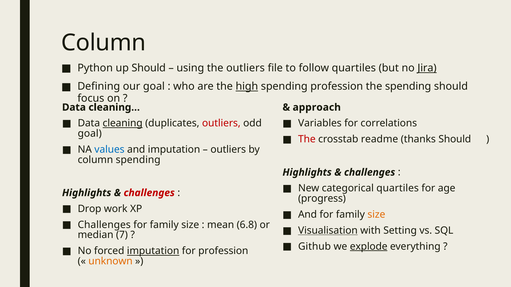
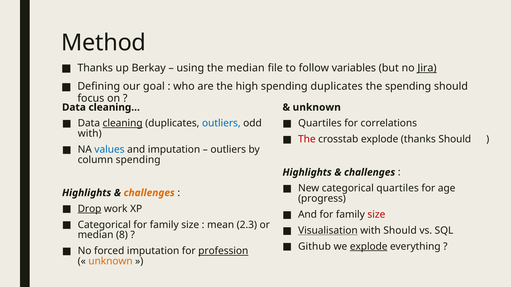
Column at (104, 43): Column -> Method
Python at (95, 68): Python -> Thanks
up Should: Should -> Berkay
the outliers: outliers -> median
follow quartiles: quartiles -> variables
high underline: present -> none
spending profession: profession -> duplicates
approach at (317, 107): approach -> unknown
outliers at (221, 123) colour: red -> blue
Variables at (320, 123): Variables -> Quartiles
goal at (90, 134): goal -> with
crosstab readme: readme -> explode
challenges at (149, 193) colour: red -> orange
Drop underline: none -> present
size at (376, 215) colour: orange -> red
Challenges at (104, 225): Challenges -> Categorical
6.8: 6.8 -> 2.3
with Setting: Setting -> Should
7: 7 -> 8
imputation at (153, 251) underline: present -> none
profession at (223, 251) underline: none -> present
